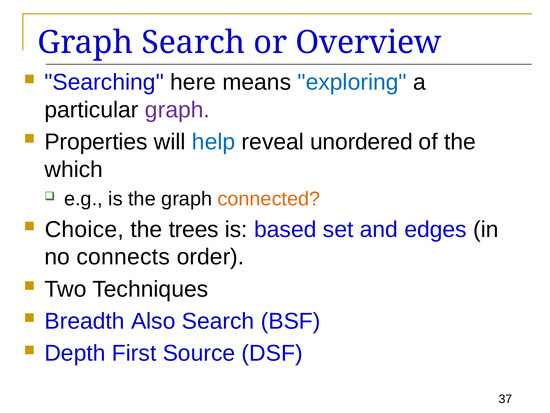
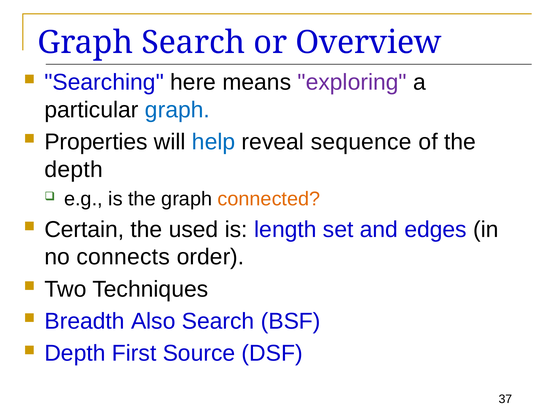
exploring colour: blue -> purple
graph at (177, 110) colour: purple -> blue
unordered: unordered -> sequence
which at (74, 169): which -> depth
Choice: Choice -> Certain
trees: trees -> used
based: based -> length
